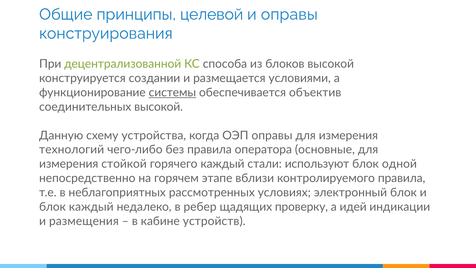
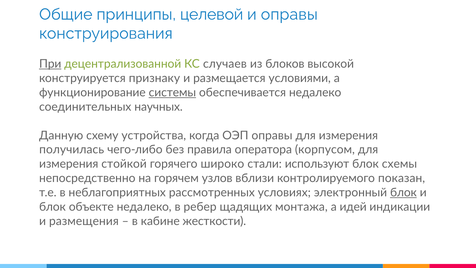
При underline: none -> present
способа: способа -> случаев
создании: создании -> признаку
обеспечивается объектив: объектив -> недалеко
соединительных высокой: высокой -> научных
технологий: технологий -> получилась
основные: основные -> корпусом
горячего каждый: каждый -> широко
одной: одной -> схемы
этапе: этапе -> узлов
контролируемого правила: правила -> показан
блок at (403, 192) underline: none -> present
блок каждый: каждый -> объекте
проверку: проверку -> монтажа
устройств: устройств -> жесткости
